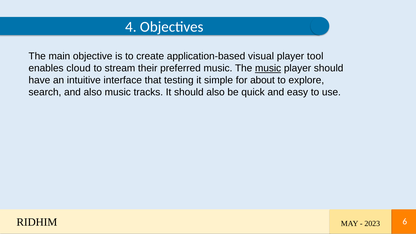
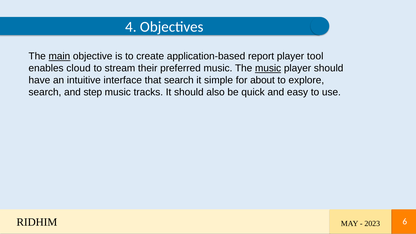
main underline: none -> present
visual: visual -> report
that testing: testing -> search
and also: also -> step
